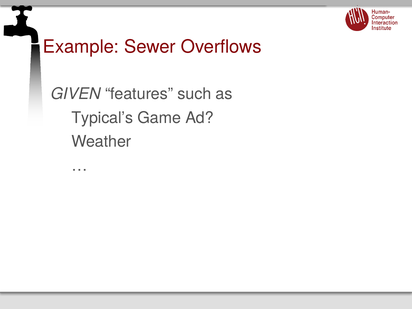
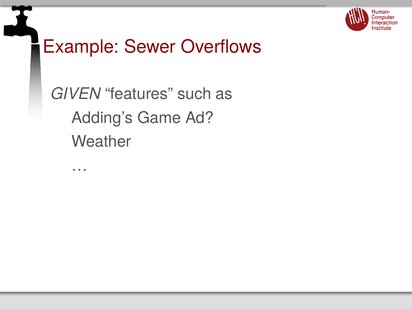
Typical’s: Typical’s -> Adding’s
